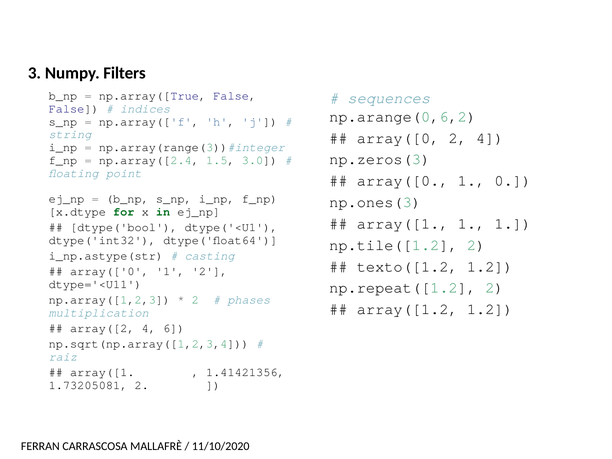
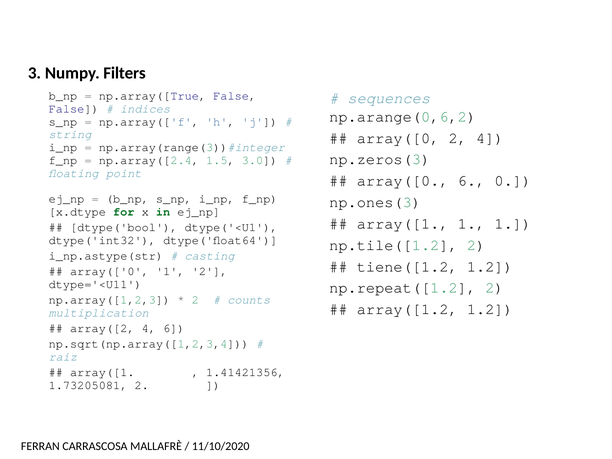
array([0 1: 1 -> 6
texto([1.2: texto([1.2 -> tiene([1.2
phases: phases -> counts
